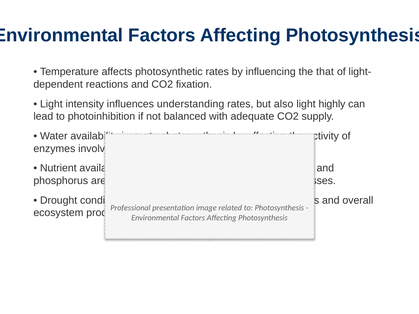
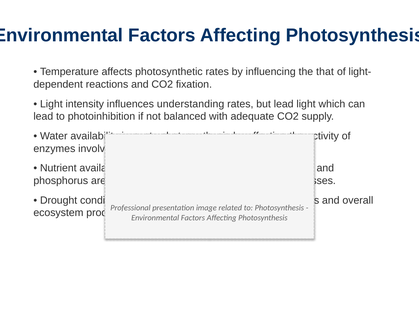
but also: also -> lead
highly: highly -> which
